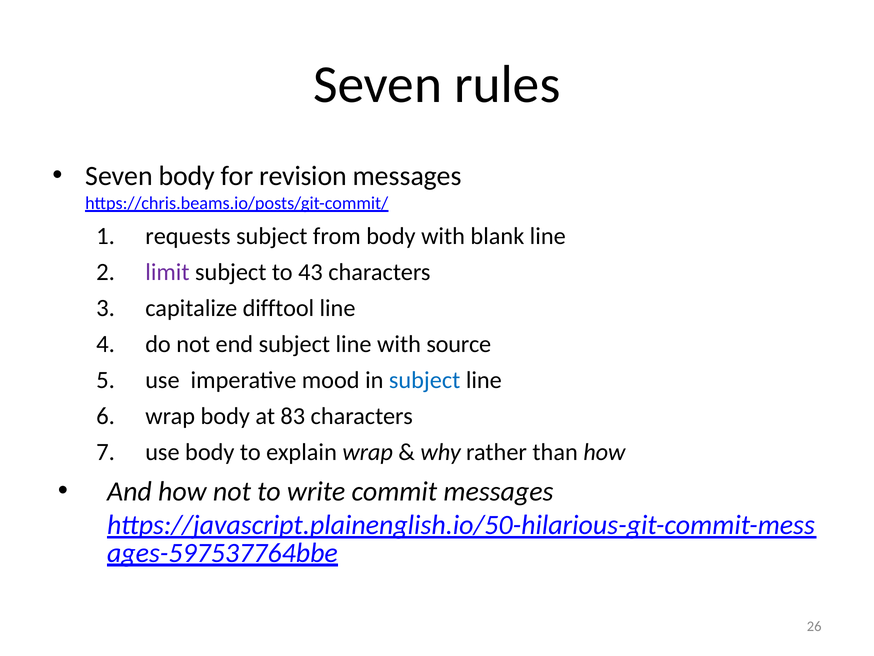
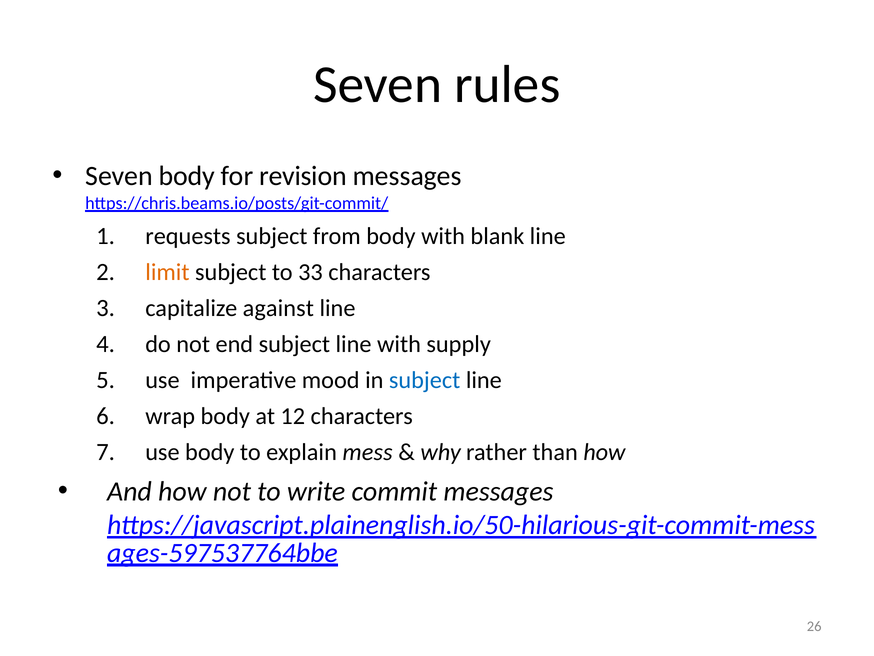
limit colour: purple -> orange
43: 43 -> 33
difftool: difftool -> against
source: source -> supply
83: 83 -> 12
explain wrap: wrap -> mess
